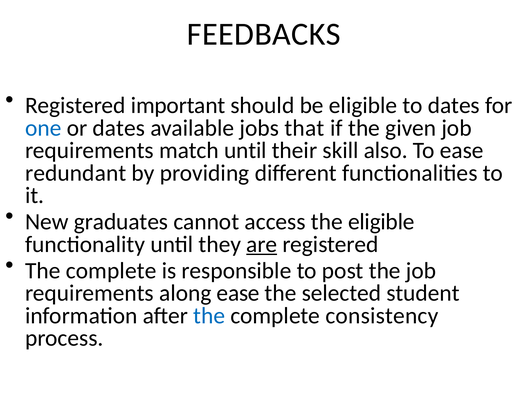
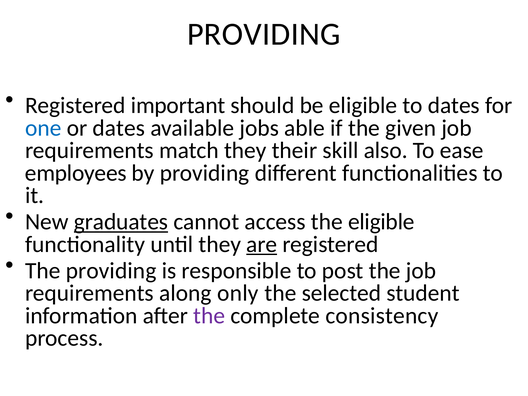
FEEDBACKS at (264, 34): FEEDBACKS -> PROVIDING
that: that -> able
match until: until -> they
redundant: redundant -> employees
graduates underline: none -> present
complete at (111, 271): complete -> providing
along ease: ease -> only
the at (209, 316) colour: blue -> purple
